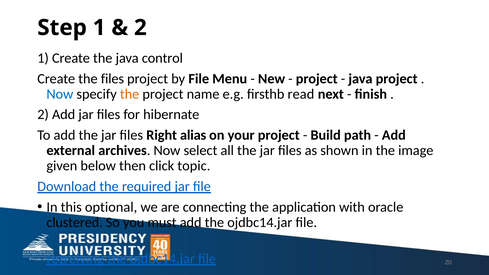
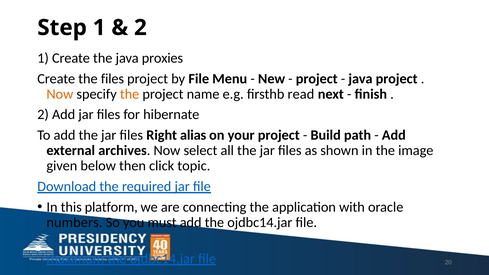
control: control -> proxies
Now at (60, 94) colour: blue -> orange
optional: optional -> platform
clustered: clustered -> numbers
retreiving: retreiving -> maximum
